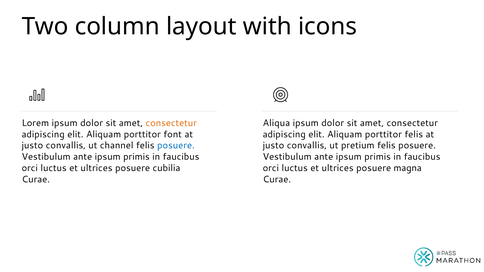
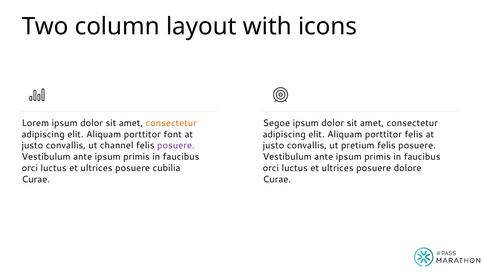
Aliqua: Aliqua -> Segoe
posuere at (176, 146) colour: blue -> purple
magna: magna -> dolore
